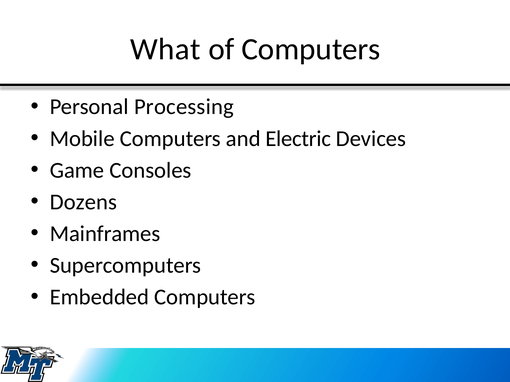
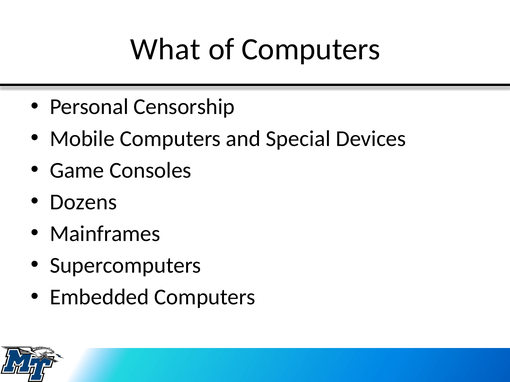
Processing: Processing -> Censorship
Electric: Electric -> Special
